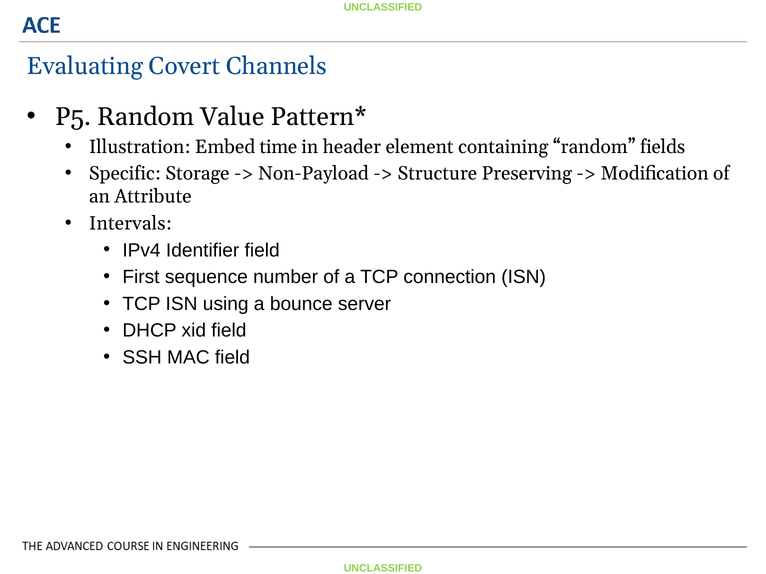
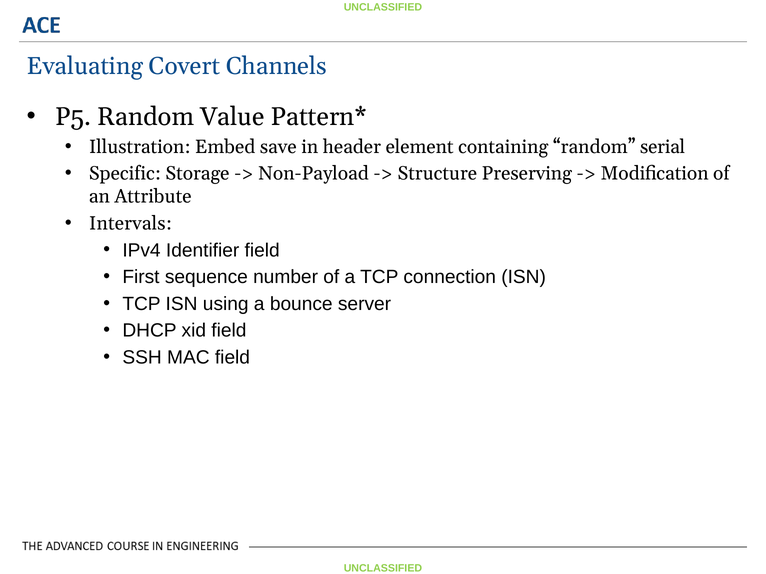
time: time -> save
fields: fields -> serial
